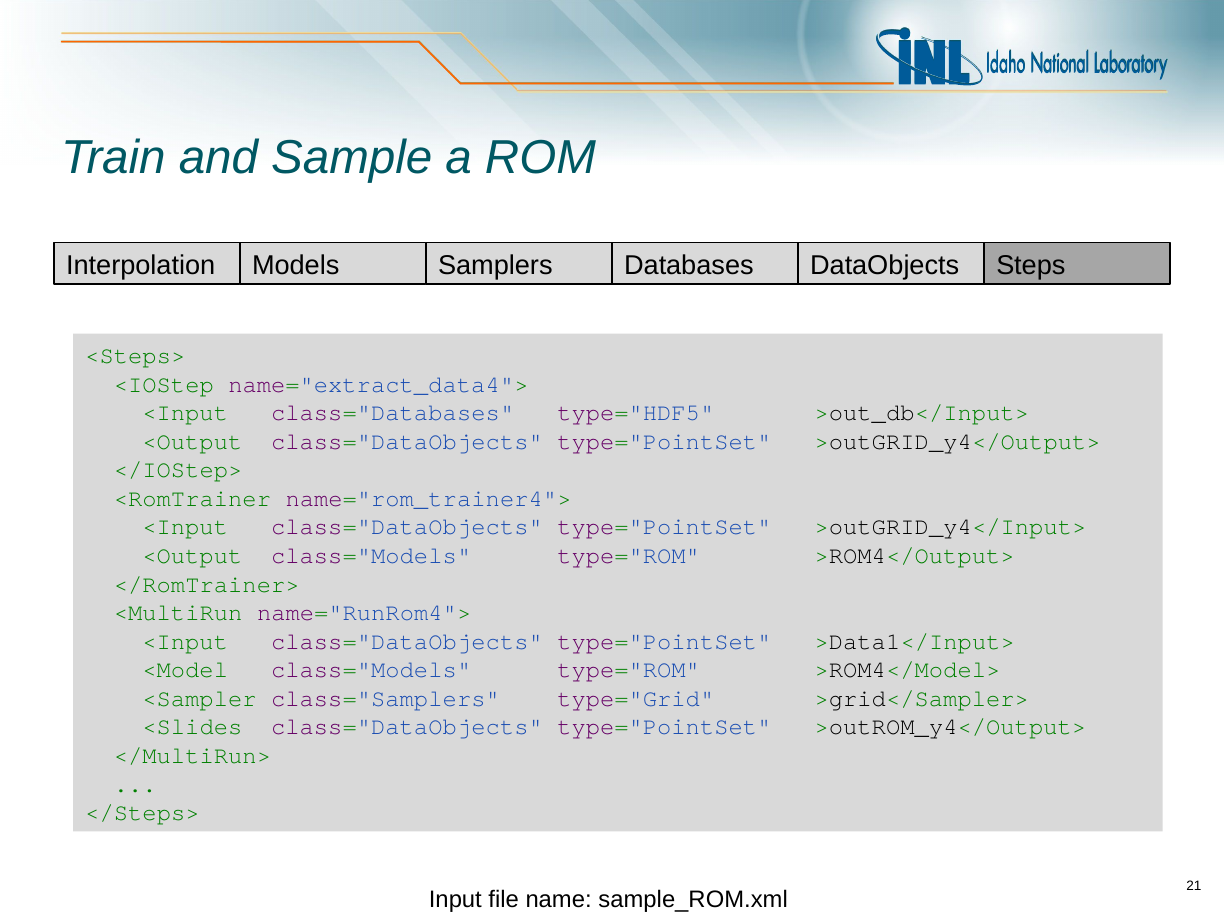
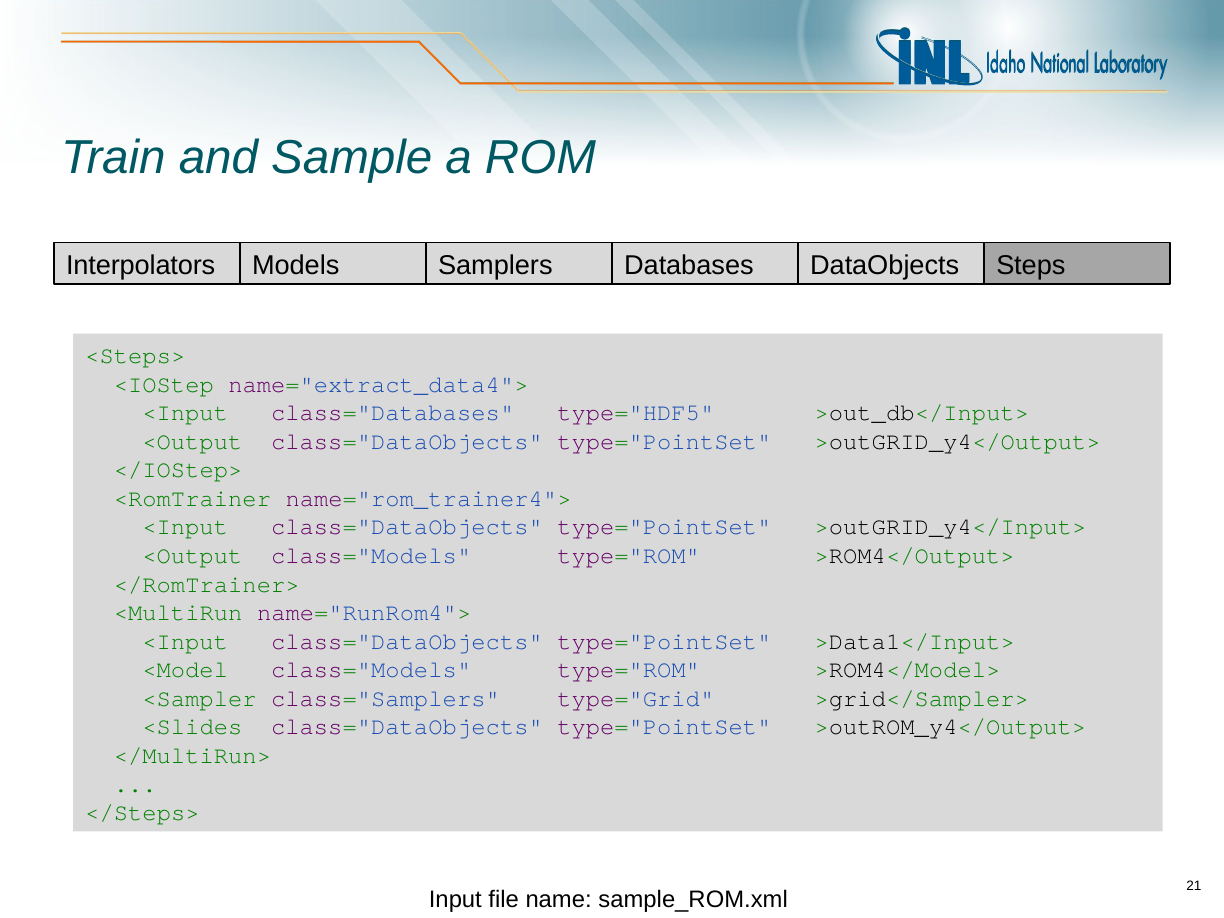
Interpolation: Interpolation -> Interpolators
